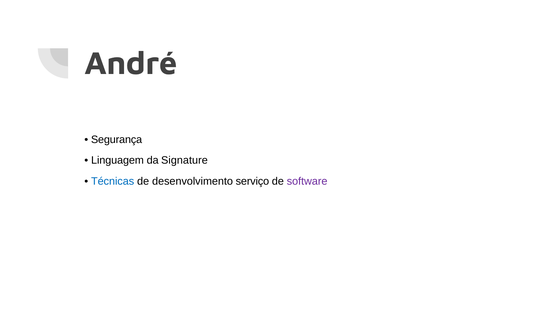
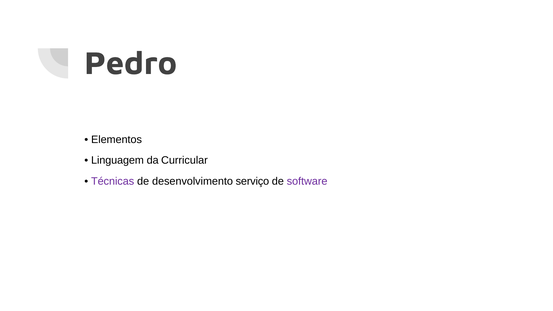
André: André -> Pedro
Segurança: Segurança -> Elementos
Signature: Signature -> Curricular
Técnicas colour: blue -> purple
